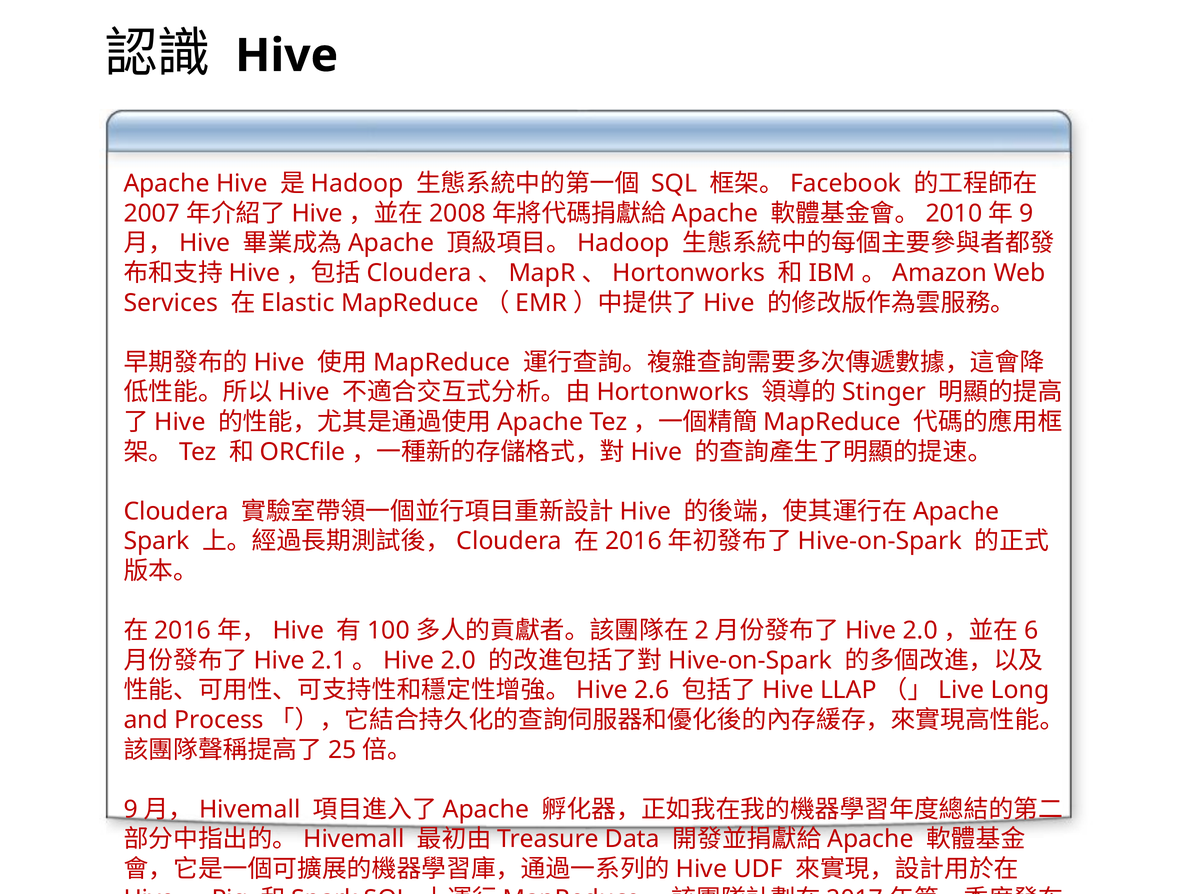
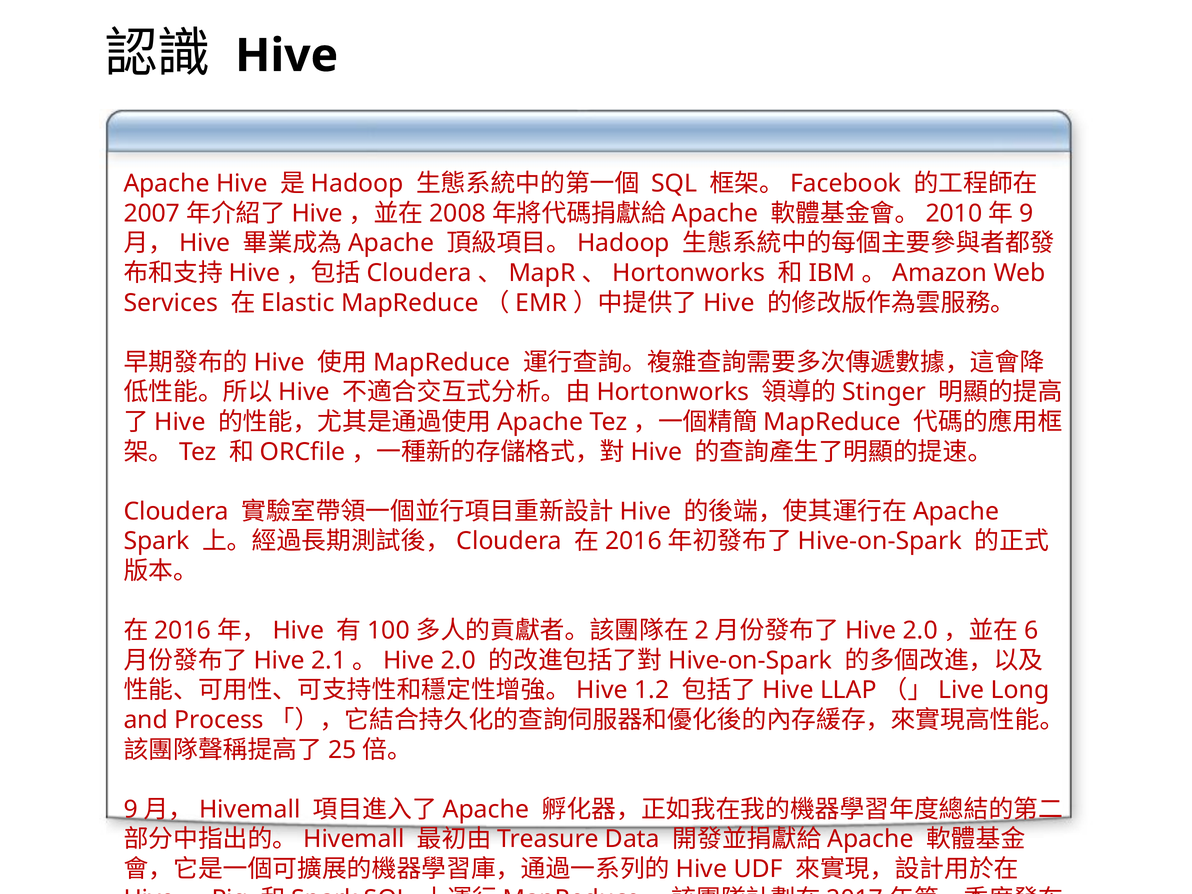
2.6: 2.6 -> 1.2
